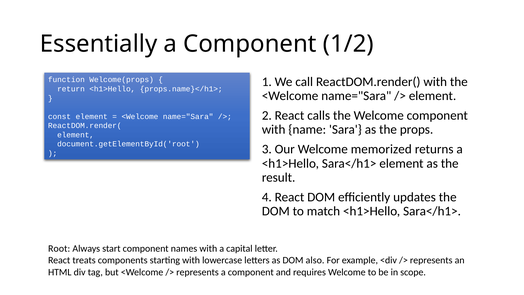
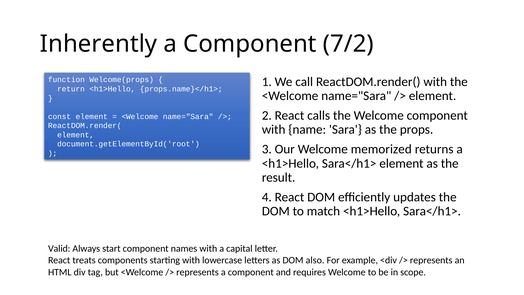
Essentially: Essentially -> Inherently
1/2: 1/2 -> 7/2
Root: Root -> Valid
